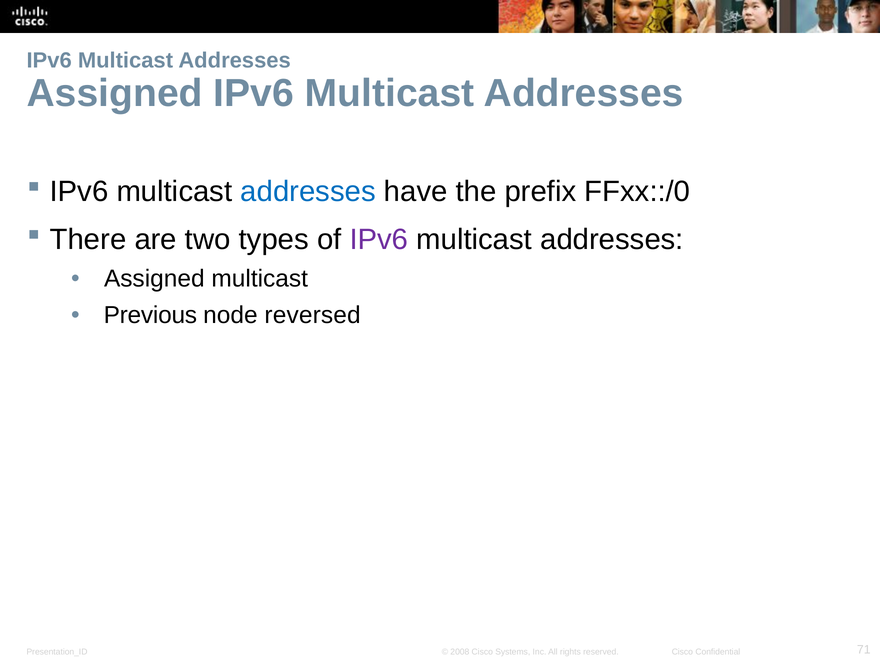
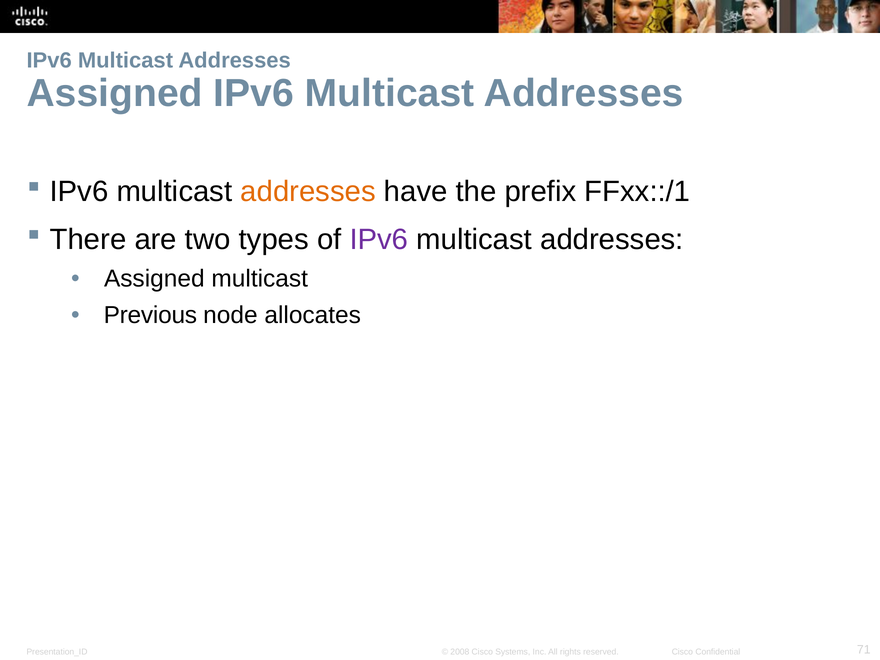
addresses at (308, 192) colour: blue -> orange
FFxx::/0: FFxx::/0 -> FFxx::/1
reversed: reversed -> allocates
